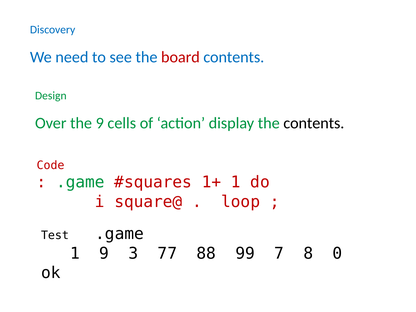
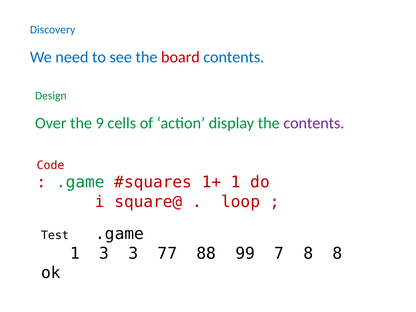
contents at (314, 123) colour: black -> purple
1 9: 9 -> 3
8 0: 0 -> 8
